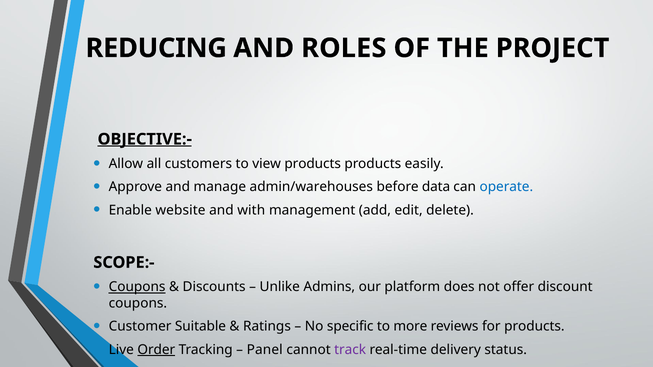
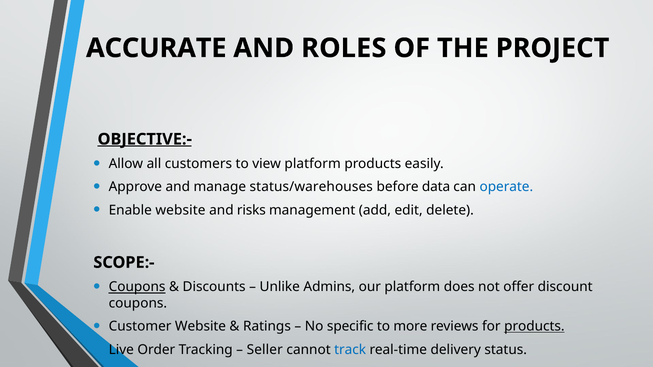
REDUCING: REDUCING -> ACCURATE
view products: products -> platform
admin/warehouses: admin/warehouses -> status/warehouses
with: with -> risks
Customer Suitable: Suitable -> Website
products at (534, 327) underline: none -> present
Order underline: present -> none
Panel: Panel -> Seller
track colour: purple -> blue
